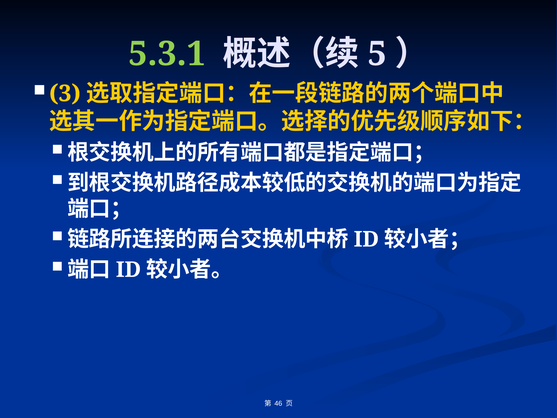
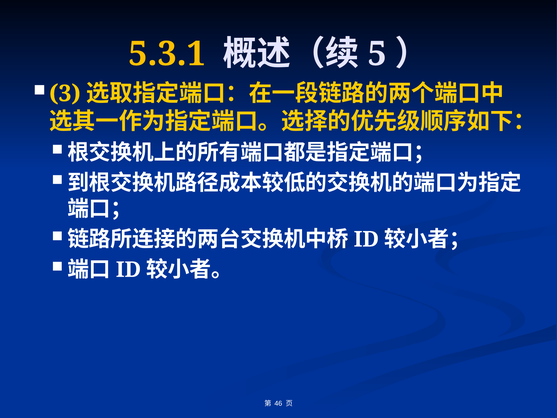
5.3.1 colour: light green -> yellow
